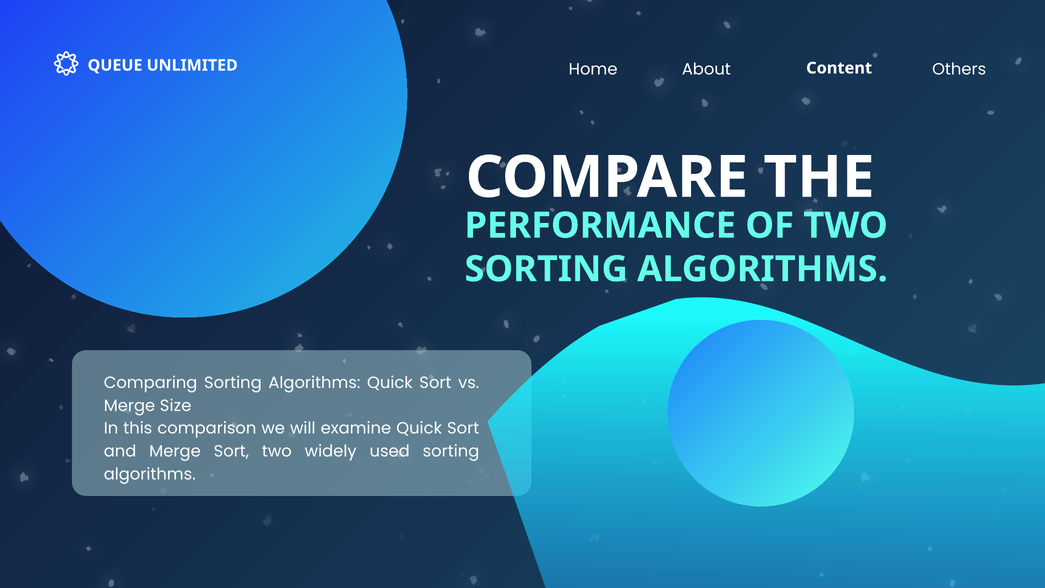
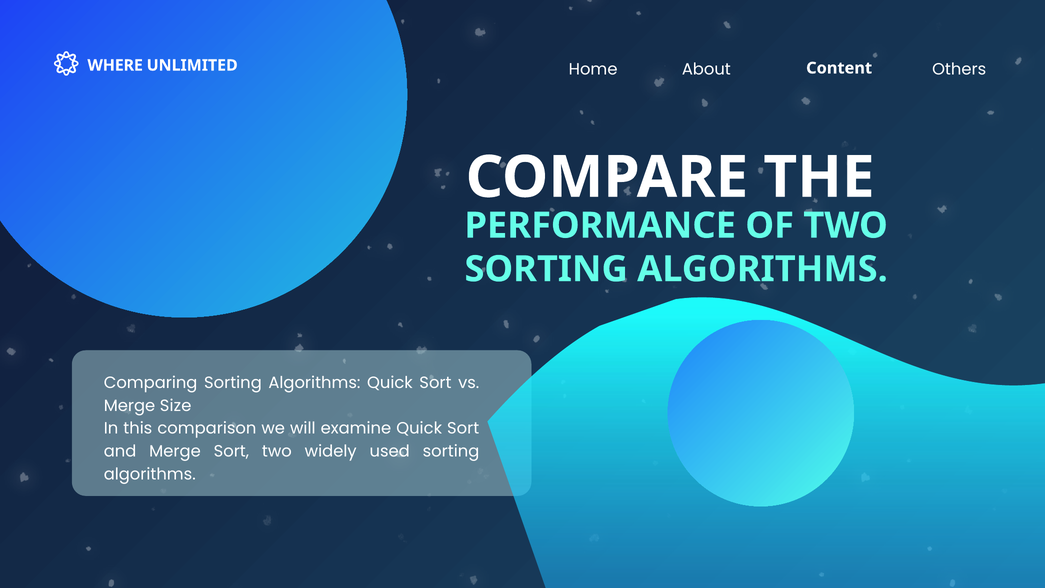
QUEUE: QUEUE -> WHERE
